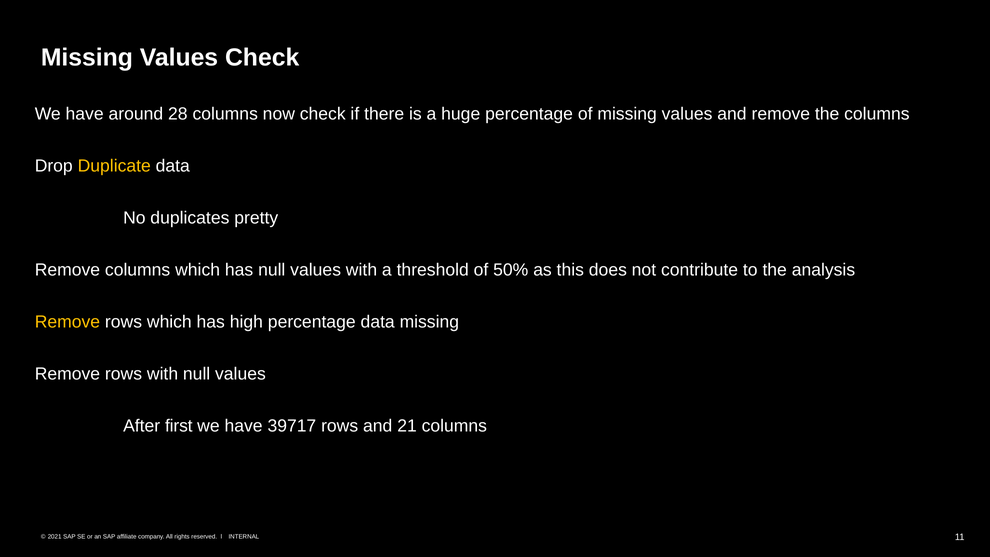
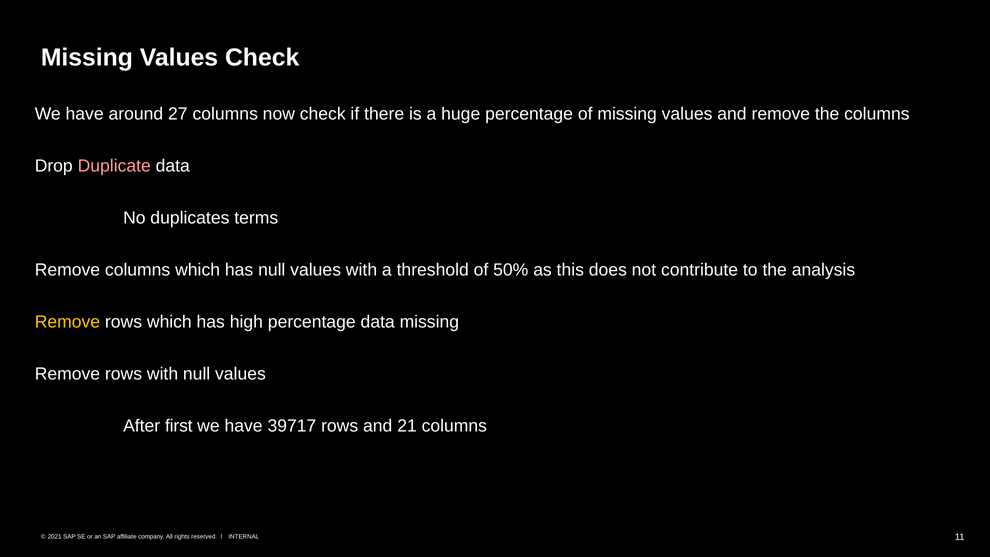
28: 28 -> 27
Duplicate colour: yellow -> pink
pretty: pretty -> terms
